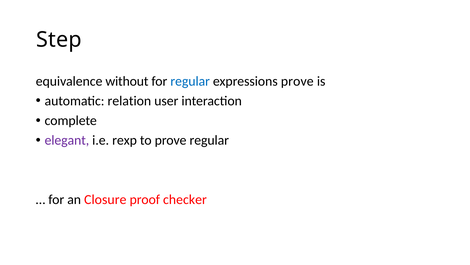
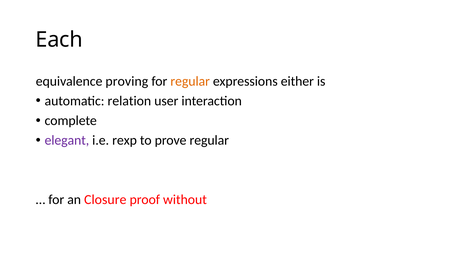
Step: Step -> Each
without: without -> proving
regular at (190, 81) colour: blue -> orange
expressions prove: prove -> either
checker: checker -> without
